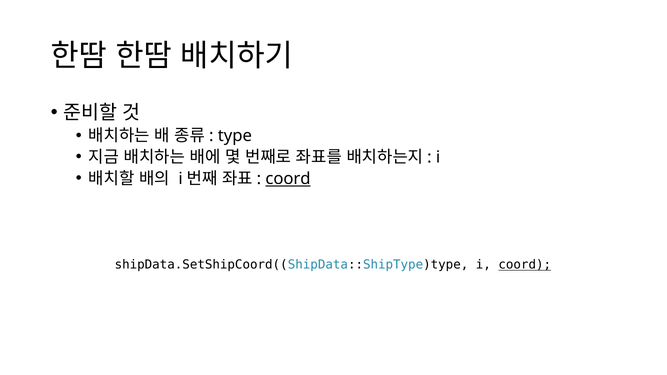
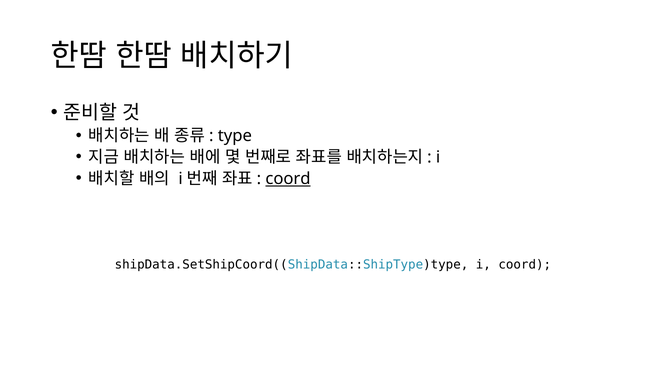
coord at (525, 265) underline: present -> none
